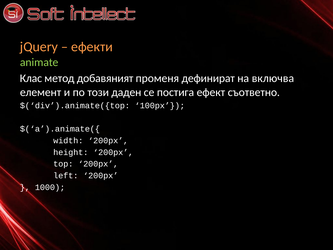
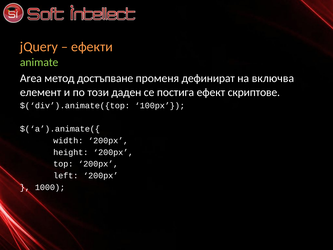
Клас: Клас -> Area
добавяният: добавяният -> достъпване
съответно: съответно -> скриптове
